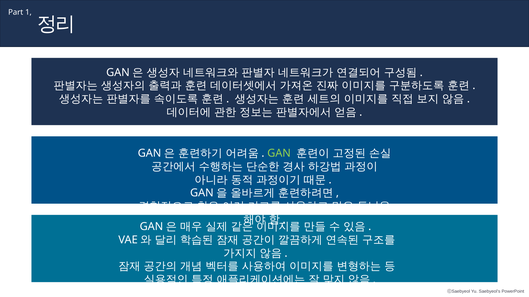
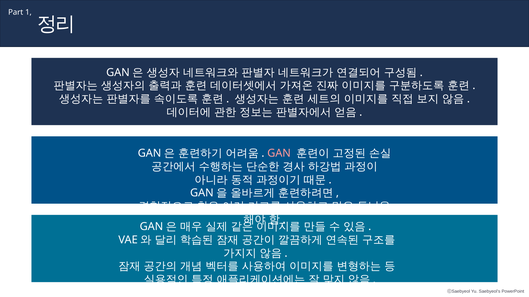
GAN colour: light green -> pink
